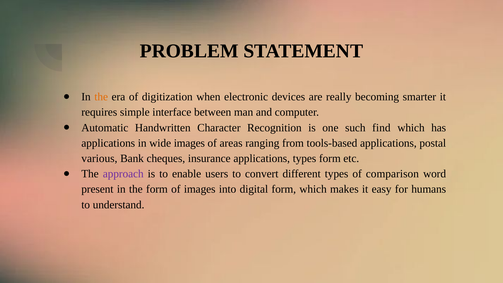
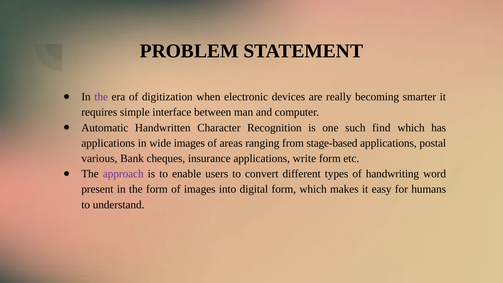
the at (101, 97) colour: orange -> purple
tools-based: tools-based -> stage-based
applications types: types -> write
comparison: comparison -> handwriting
